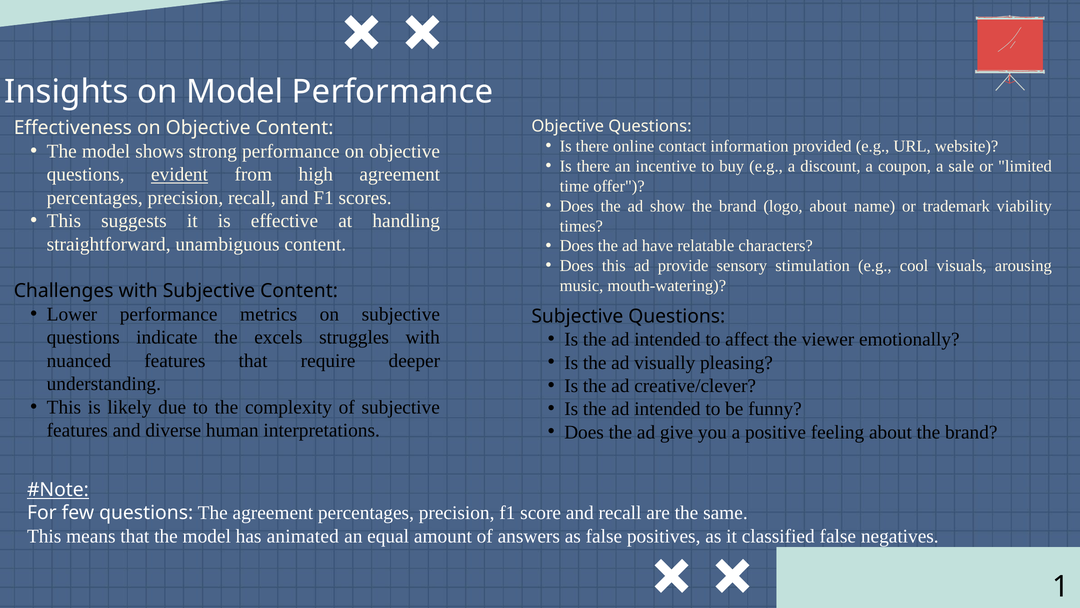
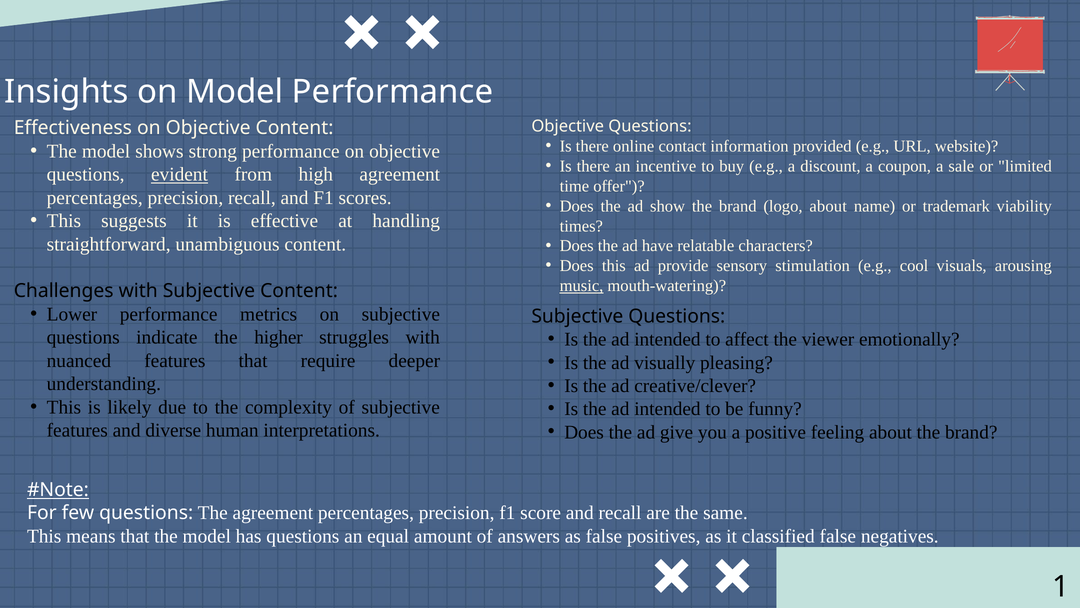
music underline: none -> present
excels: excels -> higher
has animated: animated -> questions
